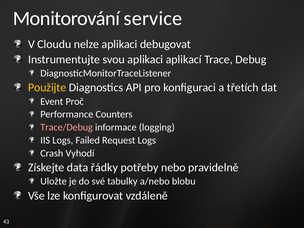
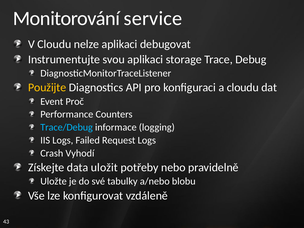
aplikací: aplikací -> storage
a třetích: třetích -> cloudu
Trace/Debug colour: pink -> light blue
řádky: řádky -> uložit
